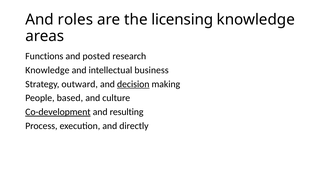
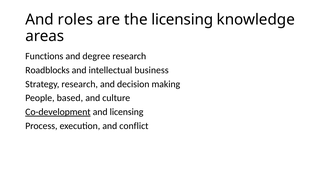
posted: posted -> degree
Knowledge at (47, 70): Knowledge -> Roadblocks
Strategy outward: outward -> research
decision underline: present -> none
and resulting: resulting -> licensing
directly: directly -> conflict
